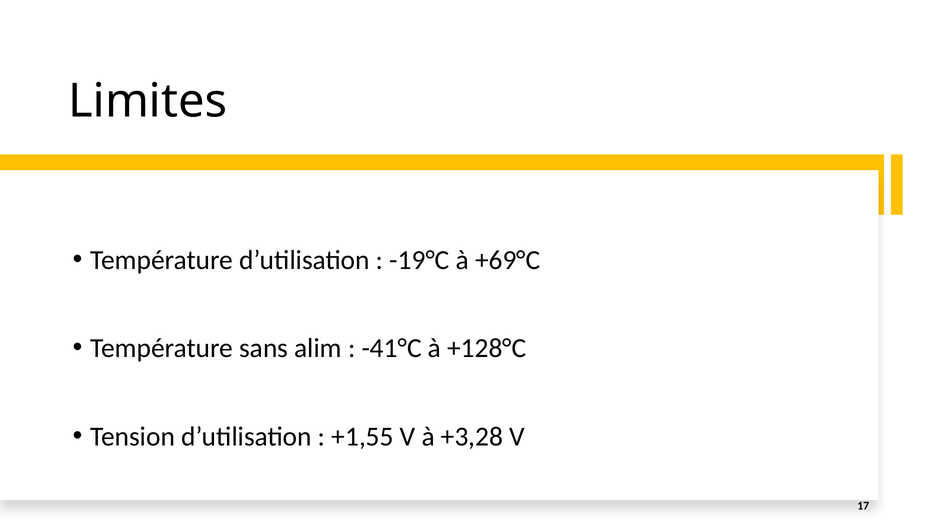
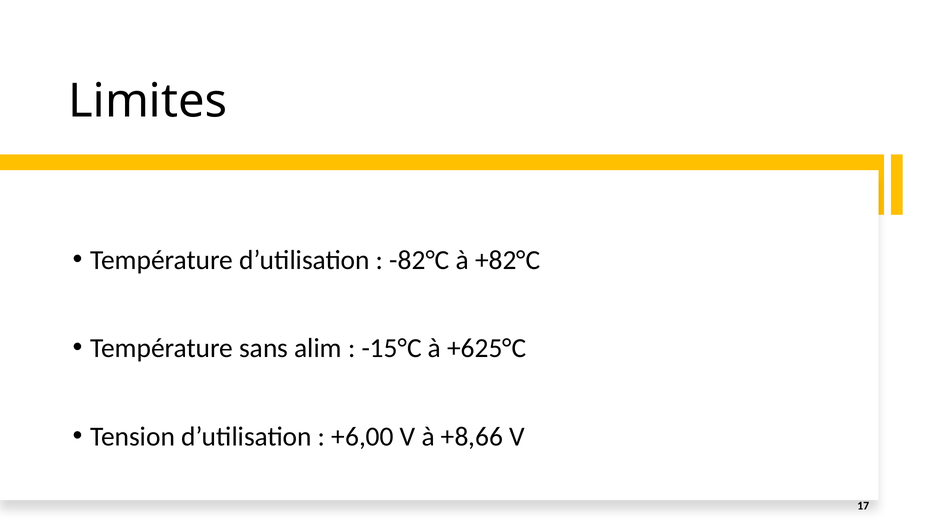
-19°C: -19°C -> -82°C
+69°C: +69°C -> +82°C
-41°C: -41°C -> -15°C
+128°C: +128°C -> +625°C
+1,55: +1,55 -> +6,00
+3,28: +3,28 -> +8,66
